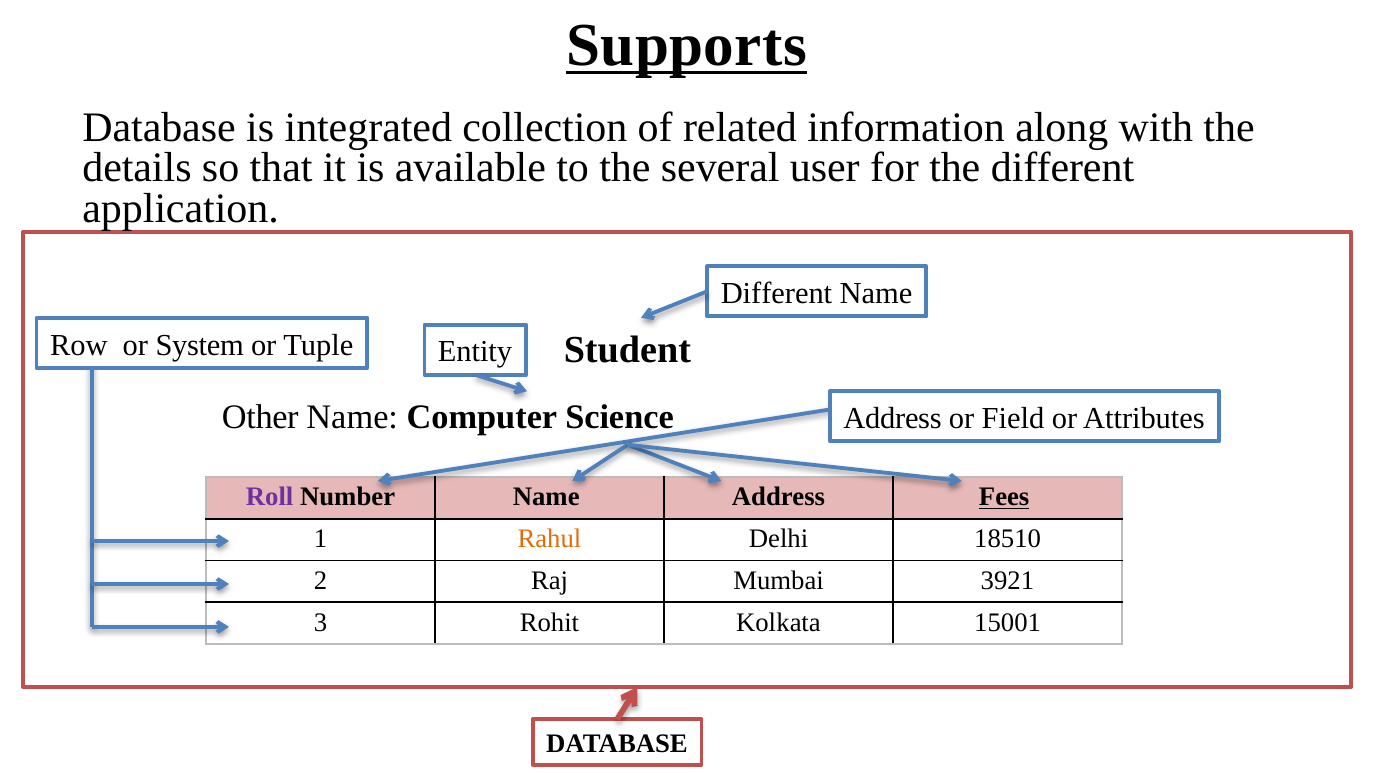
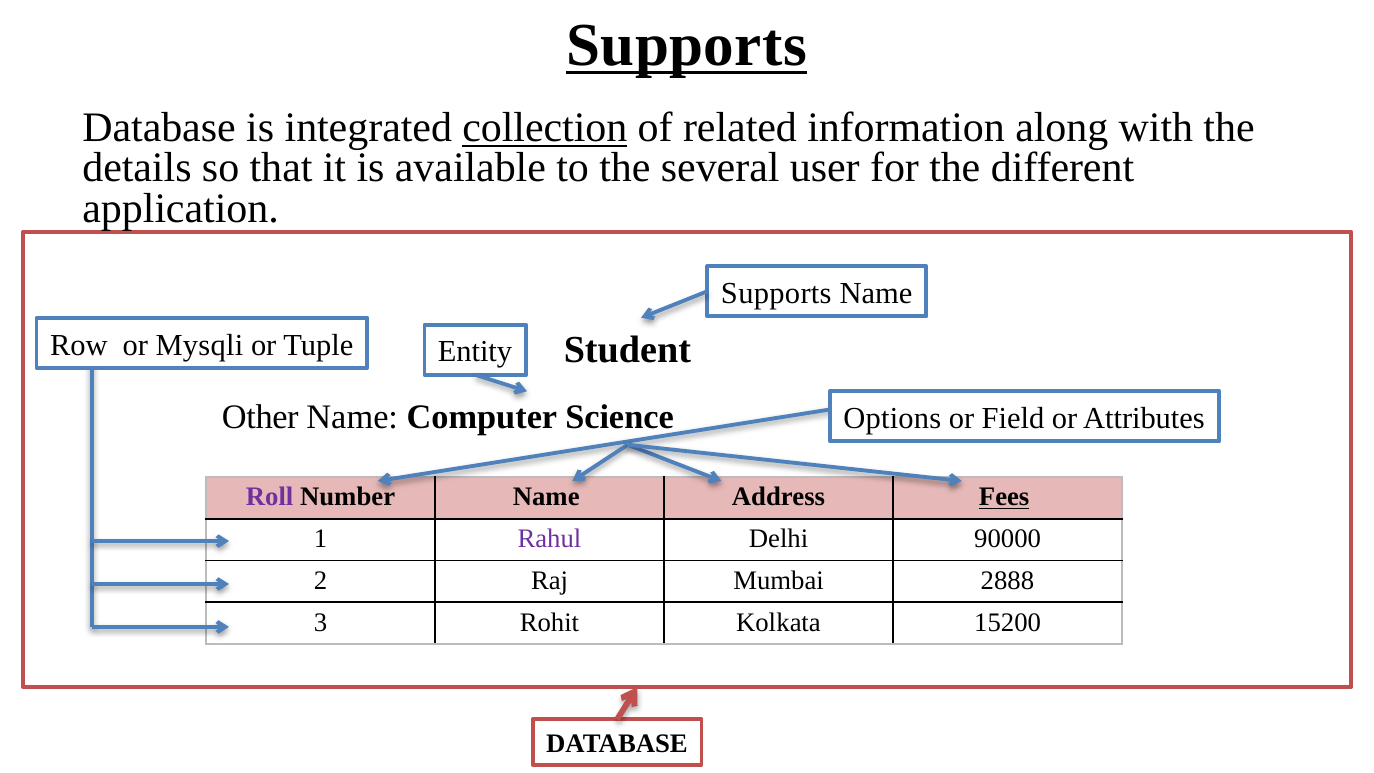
collection underline: none -> present
Different at (776, 293): Different -> Supports
System: System -> Mysqli
Address at (893, 418): Address -> Options
Rahul colour: orange -> purple
18510: 18510 -> 90000
3921: 3921 -> 2888
15001: 15001 -> 15200
